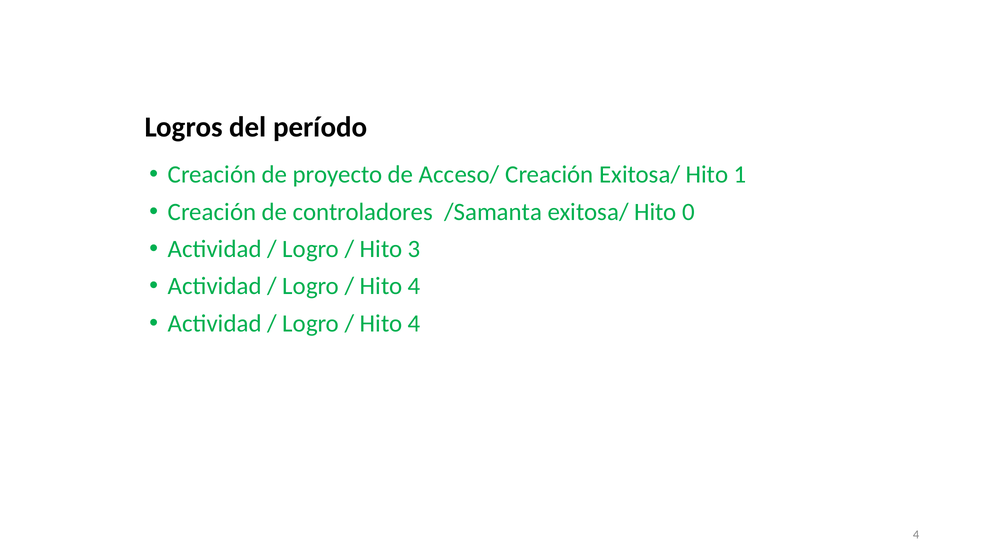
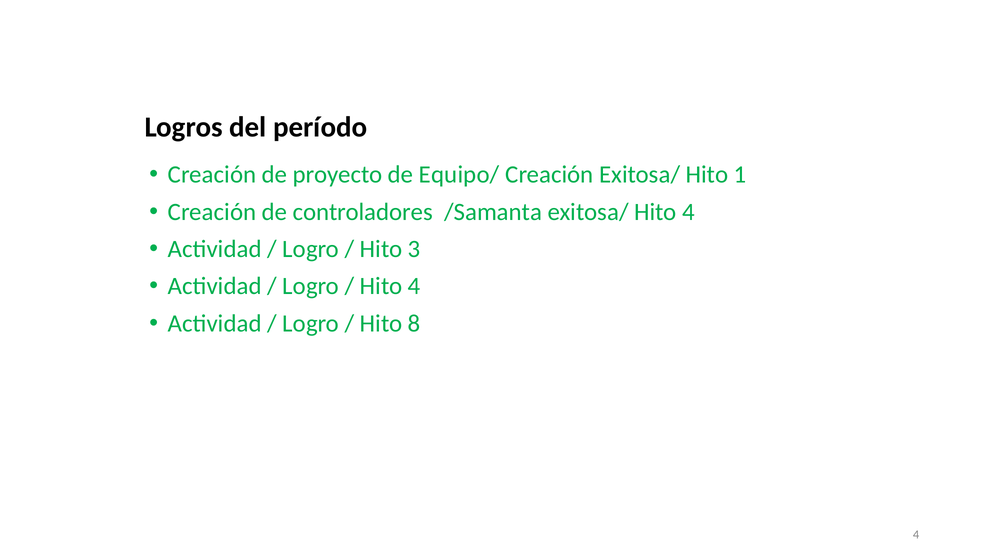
Acceso/: Acceso/ -> Equipo/
exitosa/ Hito 0: 0 -> 4
4 at (414, 323): 4 -> 8
